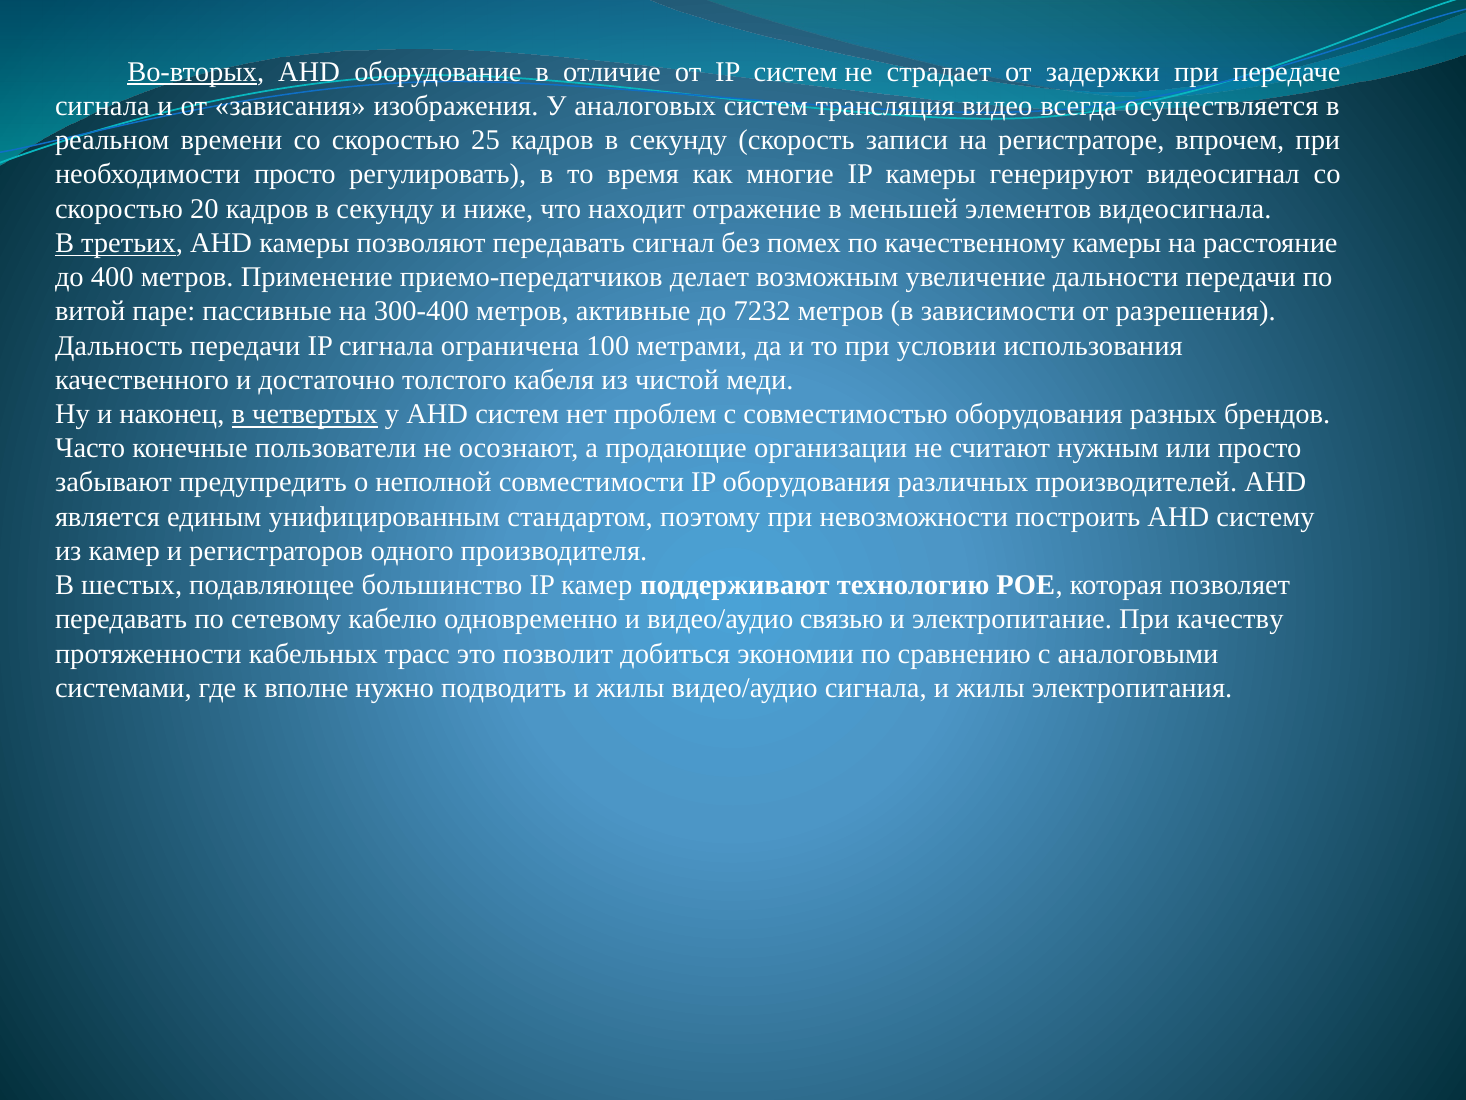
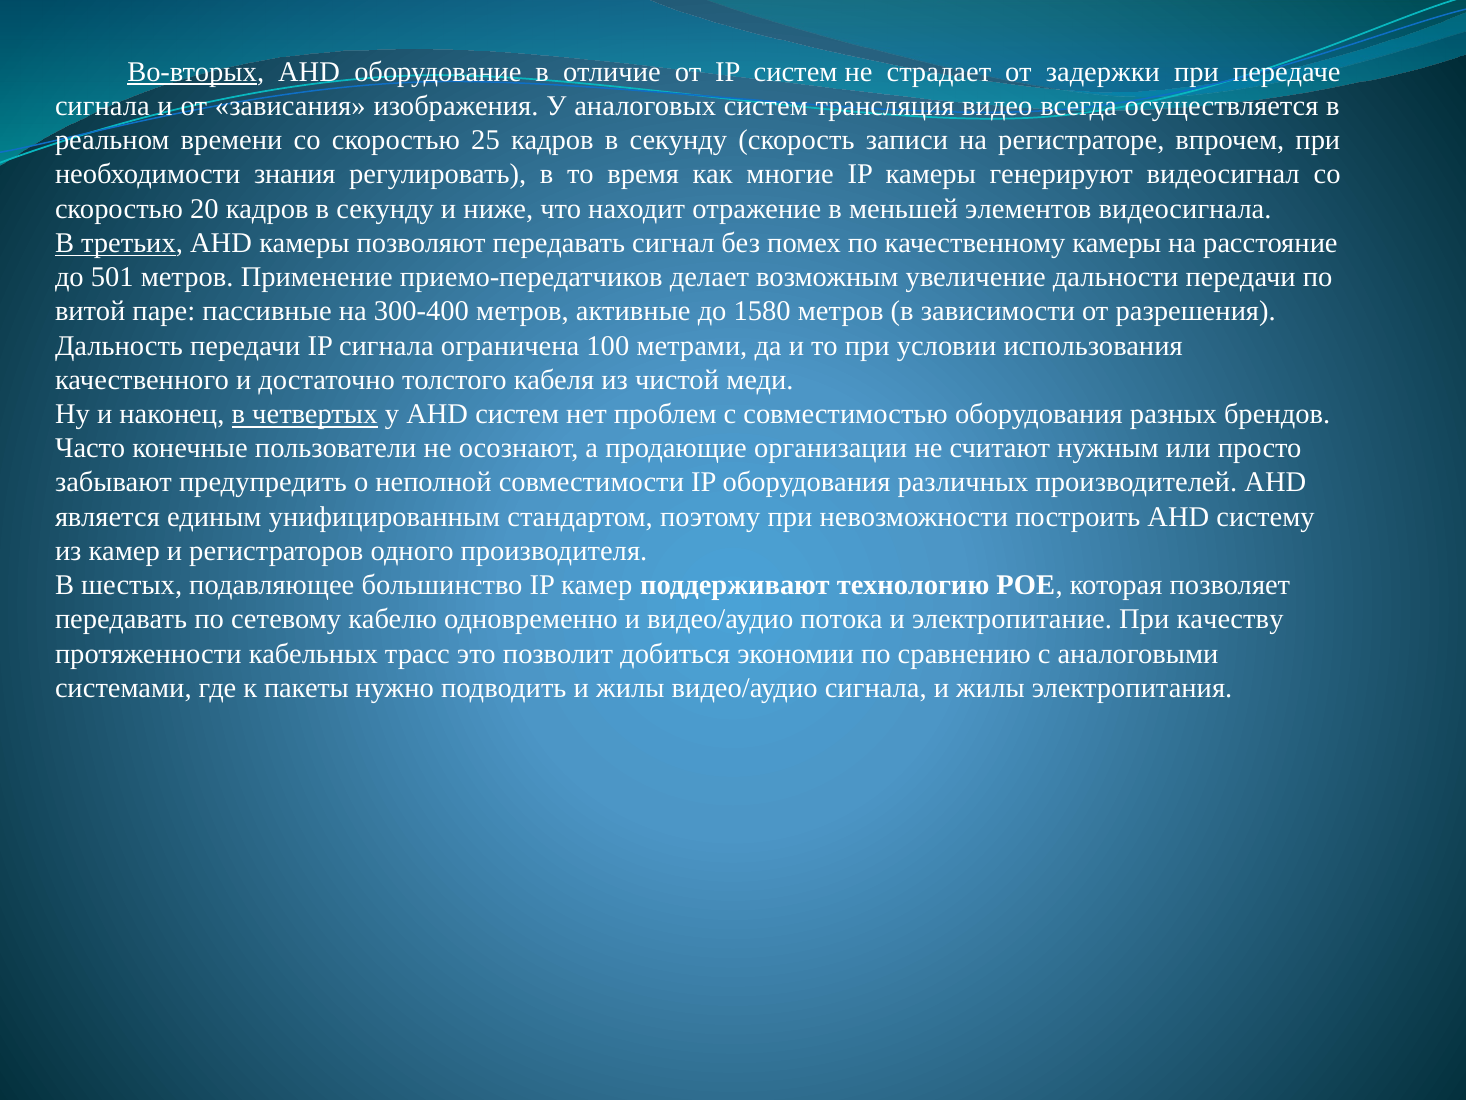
необходимости просто: просто -> знания
400: 400 -> 501
7232: 7232 -> 1580
связью: связью -> потока
вполне: вполне -> пакеты
